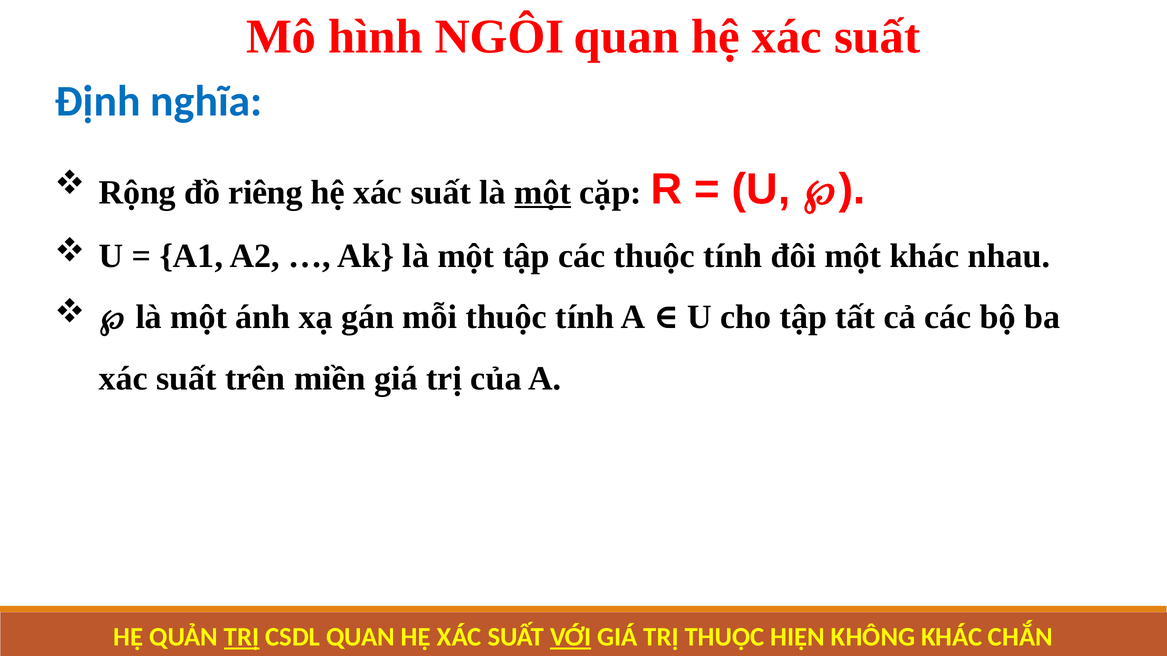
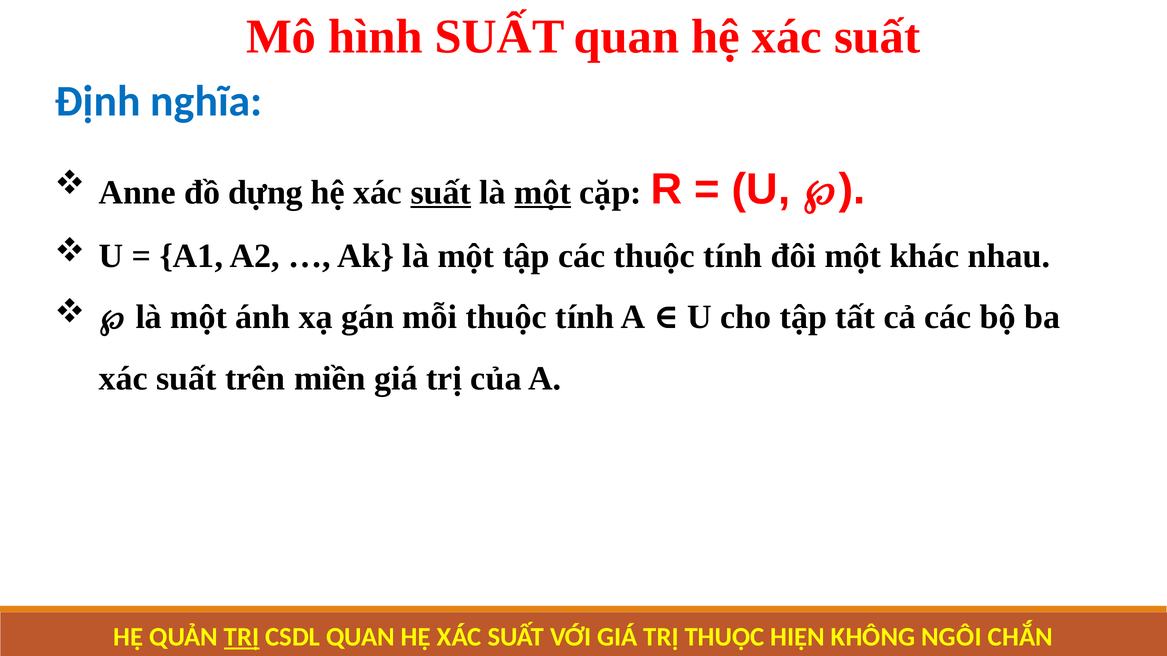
hình NGÔI: NGÔI -> SUẤT
Rộng: Rộng -> Anne
riêng: riêng -> dựng
suất at (441, 193) underline: none -> present
VỚI underline: present -> none
KHÔNG KHÁC: KHÁC -> NGÔI
